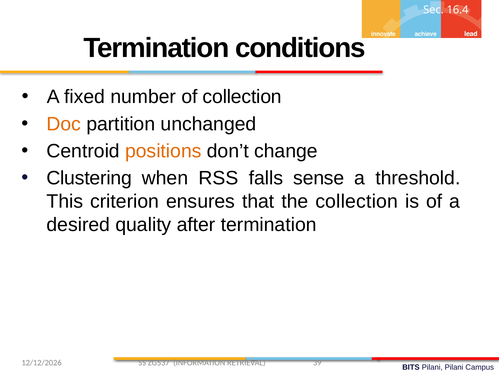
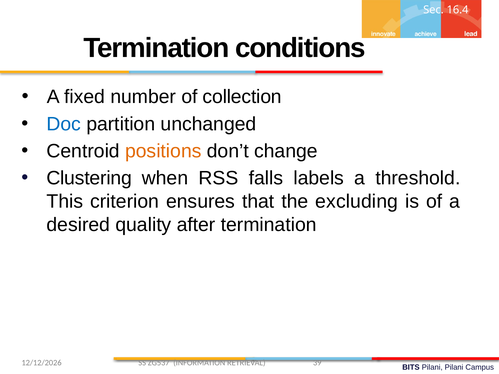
Doc colour: orange -> blue
sense: sense -> labels
the collection: collection -> excluding
